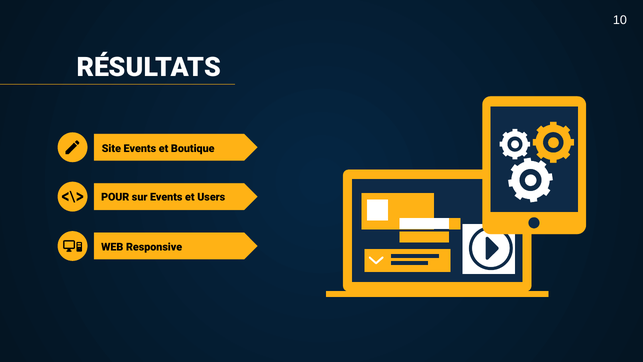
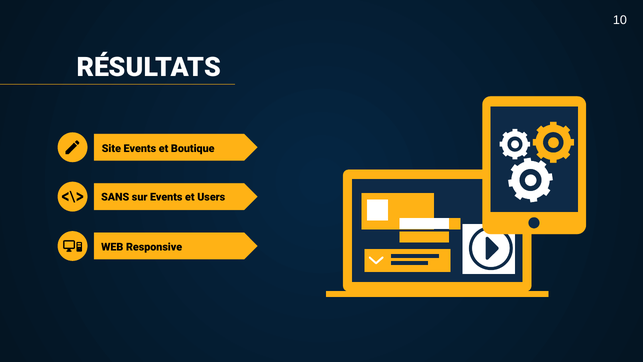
POUR: POUR -> SANS
